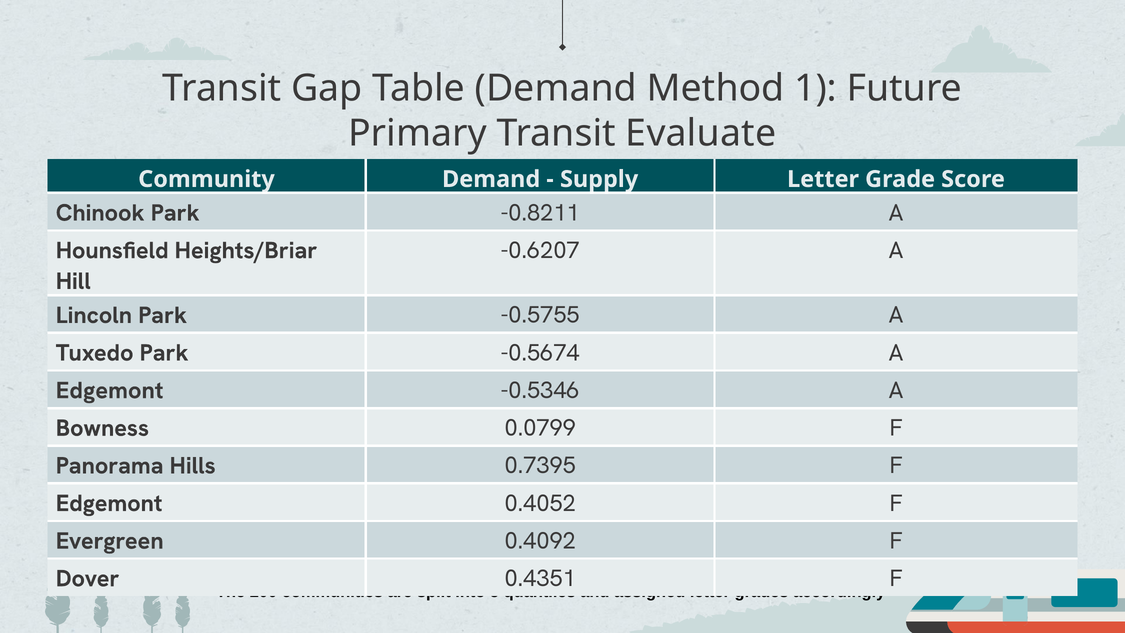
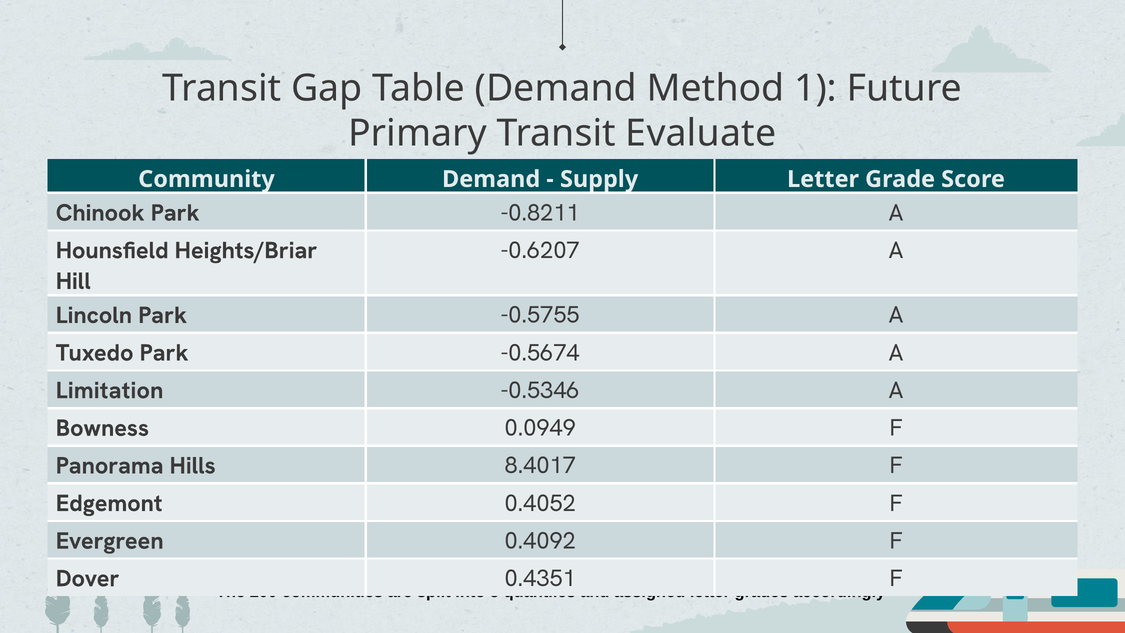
Edgemont at (110, 390): Edgemont -> Limitation
0.0799: 0.0799 -> 0.0949
0.7395: 0.7395 -> 8.4017
